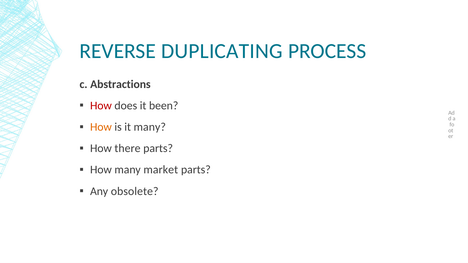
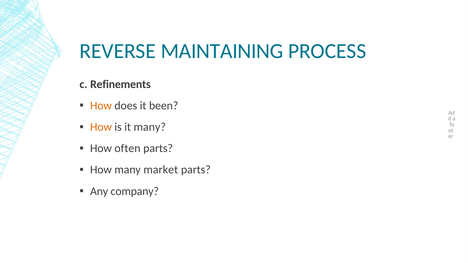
DUPLICATING: DUPLICATING -> MAINTAINING
Abstractions: Abstractions -> Refinements
How at (101, 106) colour: red -> orange
there: there -> often
obsolete: obsolete -> company
